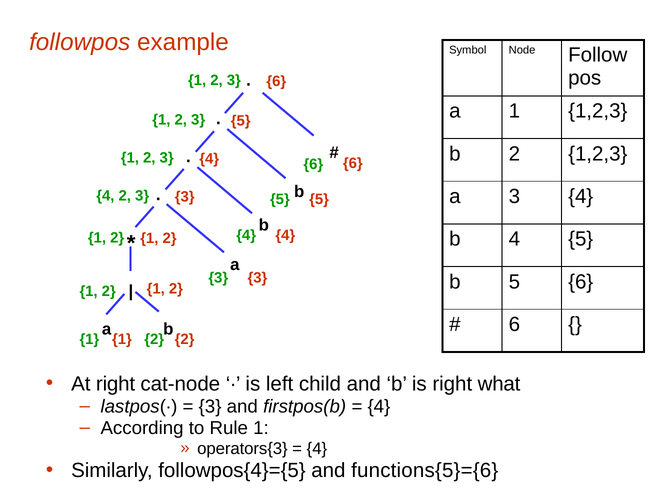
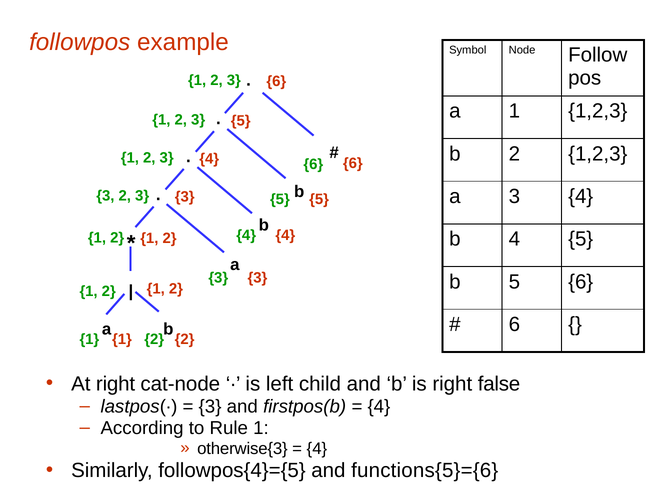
4 at (105, 196): 4 -> 3
what: what -> false
operators{3: operators{3 -> otherwise{3
